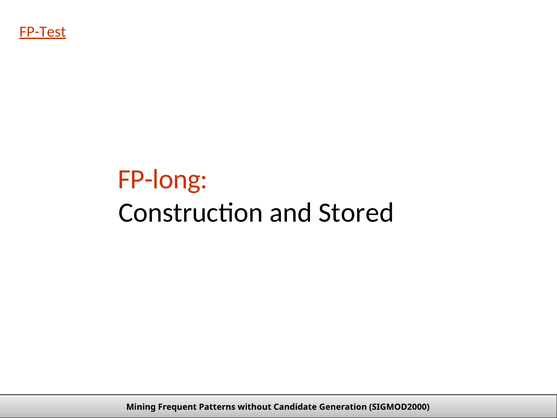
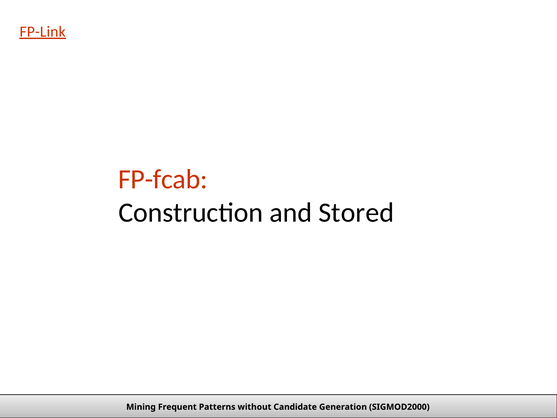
FP-Test: FP-Test -> FP-Link
FP-long: FP-long -> FP-fcab
